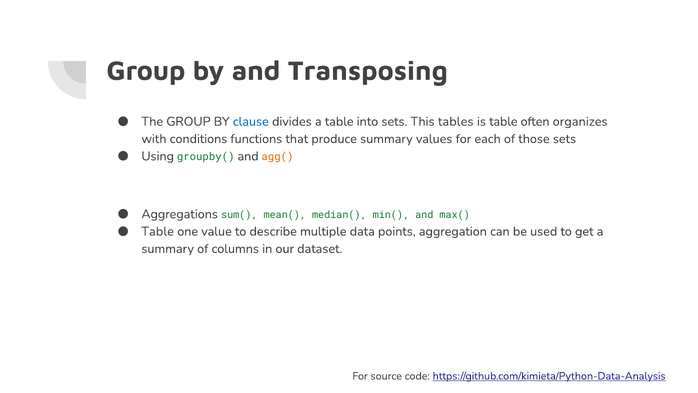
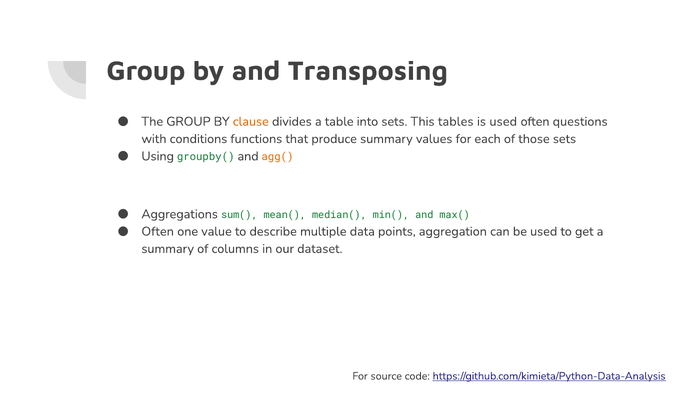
clause colour: blue -> orange
is table: table -> used
organizes: organizes -> questions
Table at (158, 231): Table -> Often
